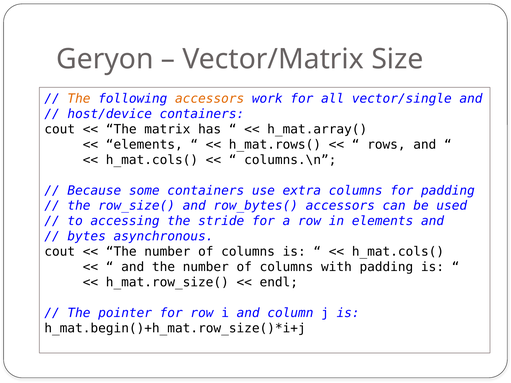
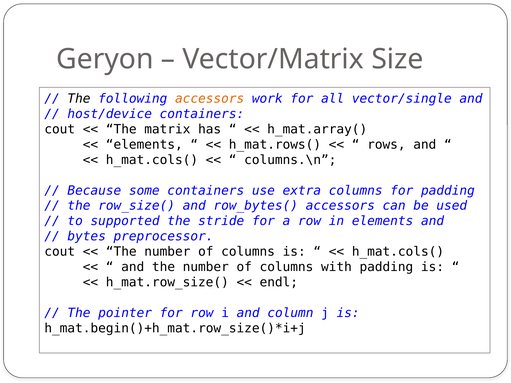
The at (79, 99) colour: orange -> black
accessing: accessing -> supported
asynchronous: asynchronous -> preprocessor
